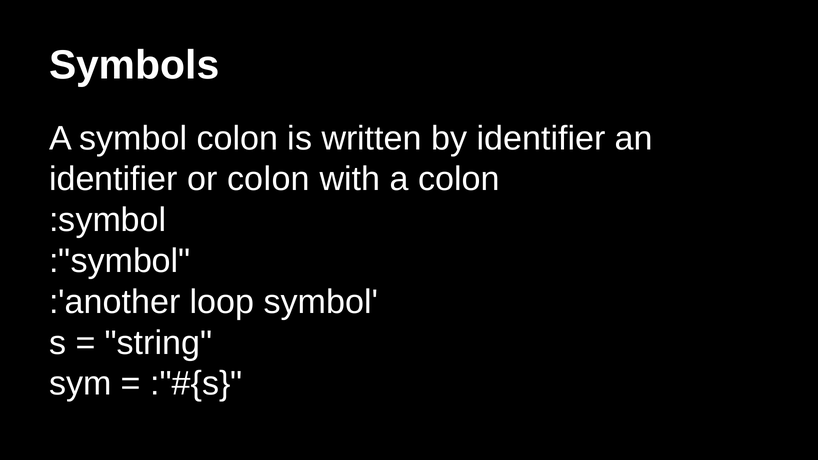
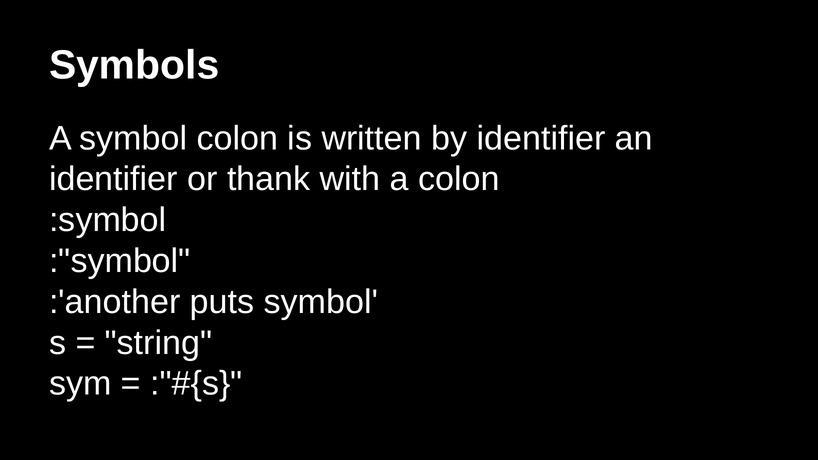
or colon: colon -> thank
loop: loop -> puts
